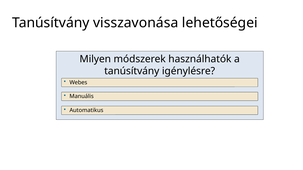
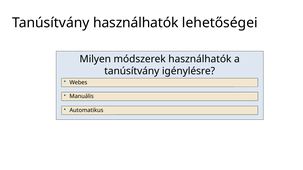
Tanúsítvány visszavonása: visszavonása -> használhatók
